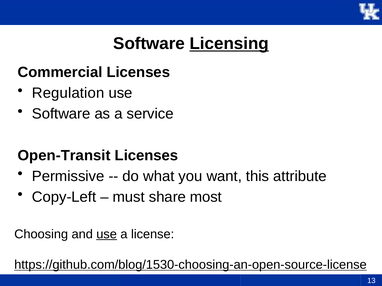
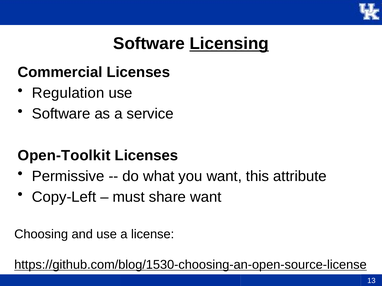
Open-Transit: Open-Transit -> Open-Toolkit
share most: most -> want
use at (107, 235) underline: present -> none
